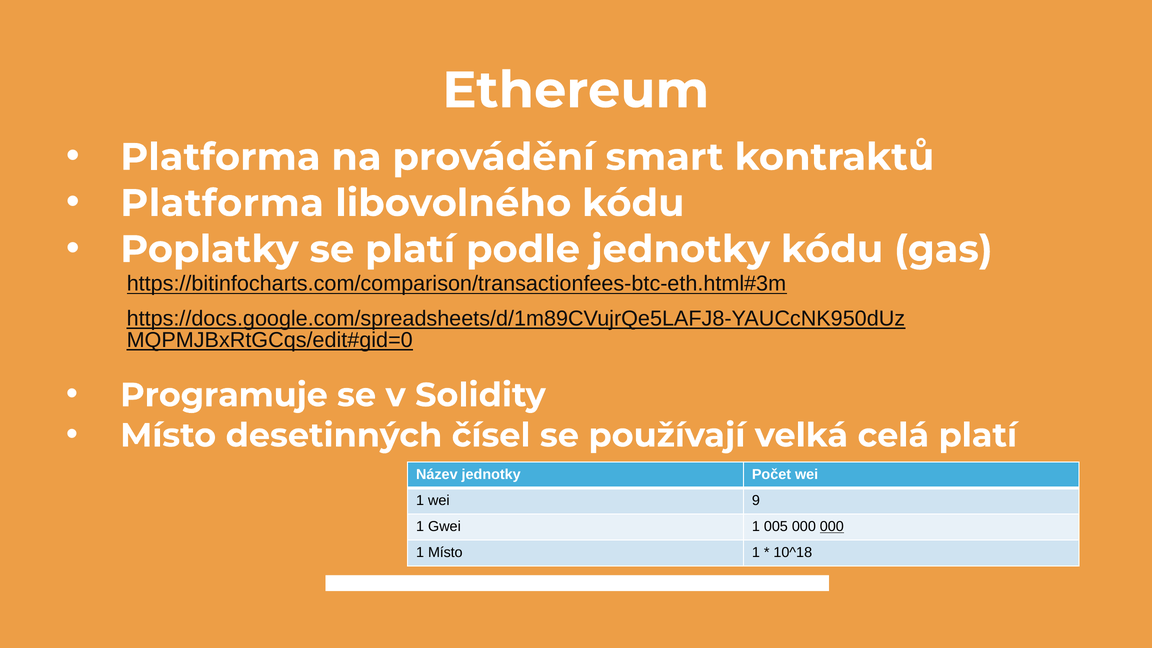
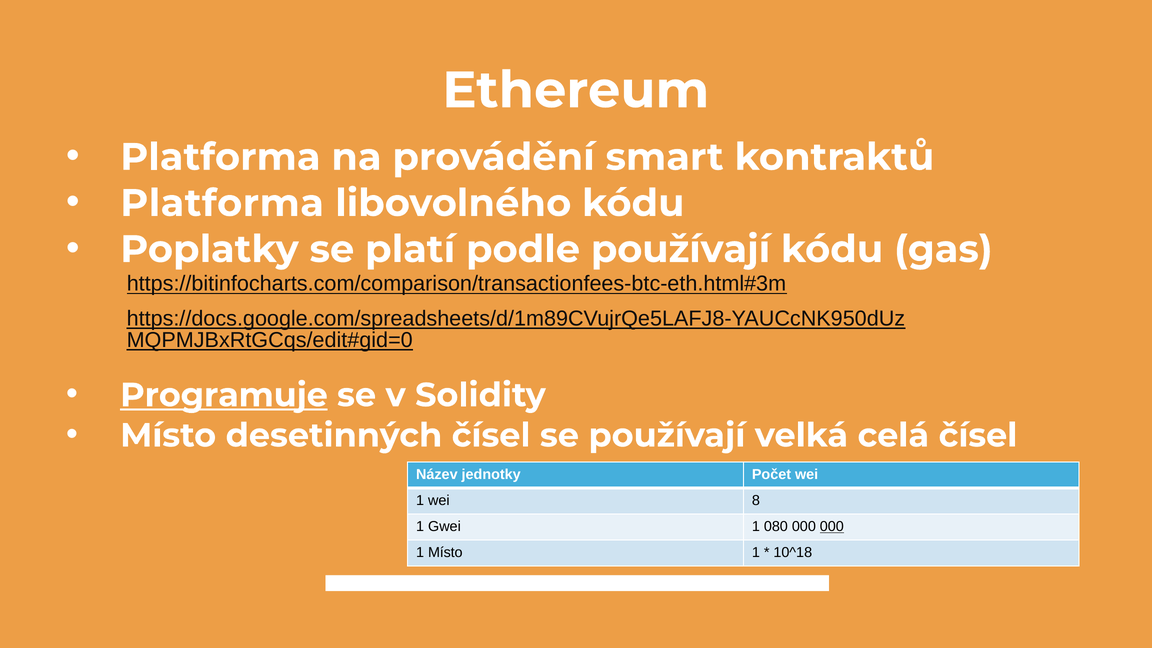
podle jednotky: jednotky -> používají
Programuje underline: none -> present
celá platí: platí -> čísel
9: 9 -> 8
005: 005 -> 080
